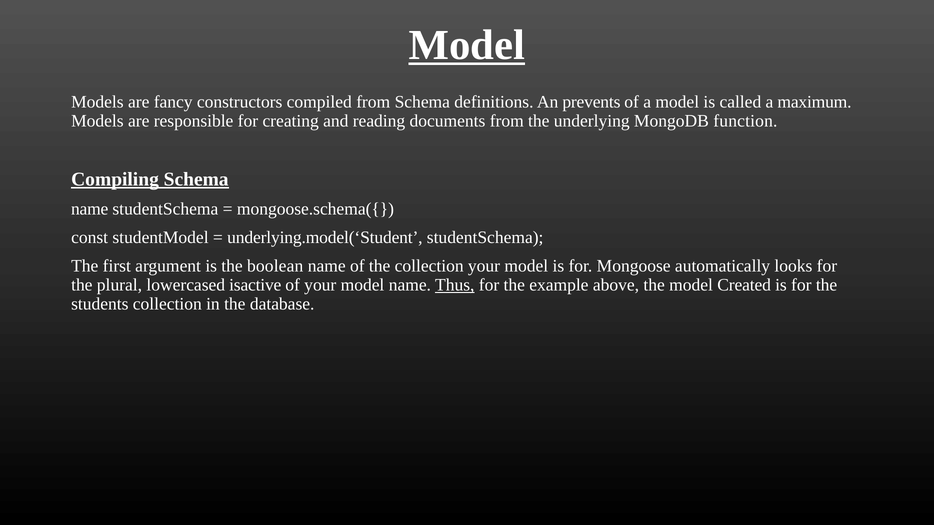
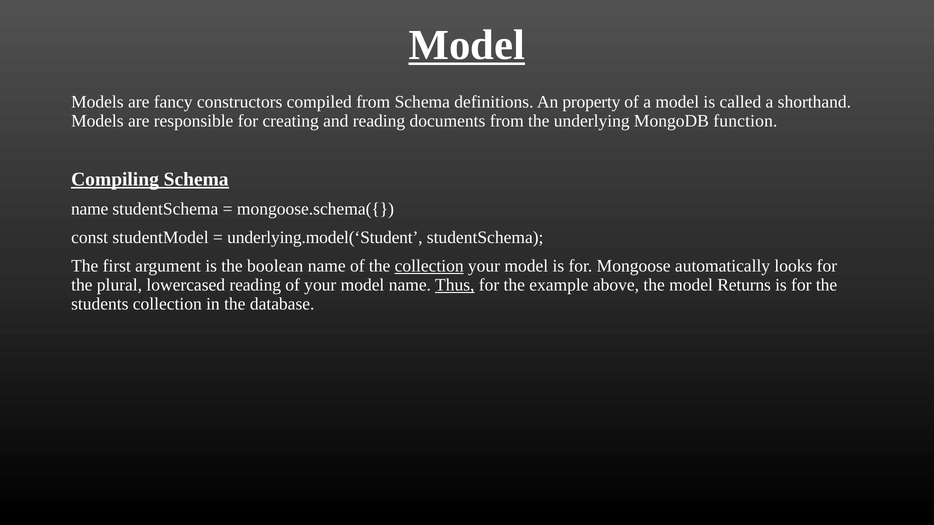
prevents: prevents -> property
maximum: maximum -> shorthand
collection at (429, 266) underline: none -> present
lowercased isactive: isactive -> reading
Created: Created -> Returns
